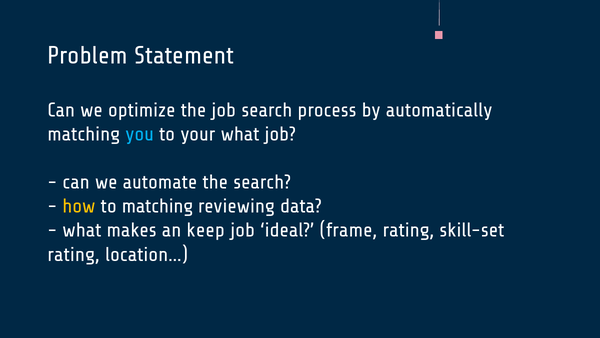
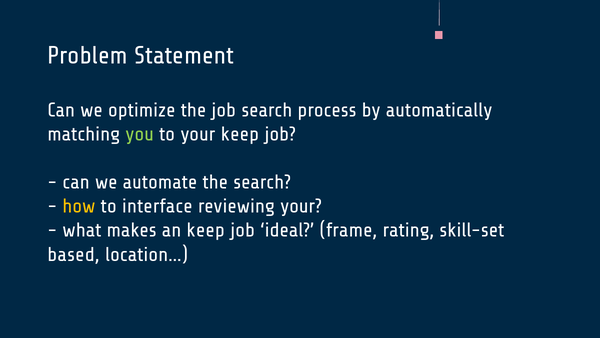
you colour: light blue -> light green
your what: what -> keep
to matching: matching -> interface
reviewing data: data -> your
rating at (73, 254): rating -> based
